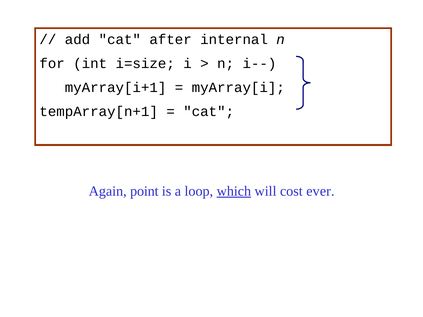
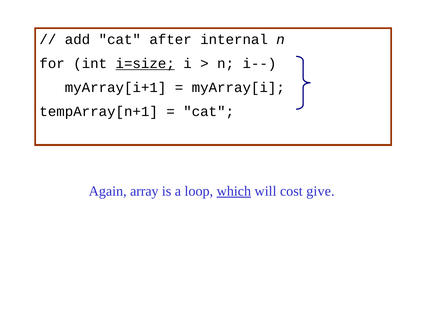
i=size underline: none -> present
point: point -> array
ever: ever -> give
